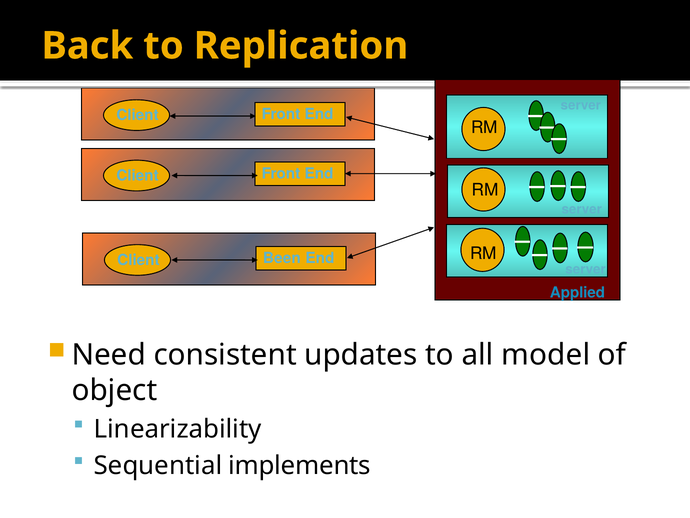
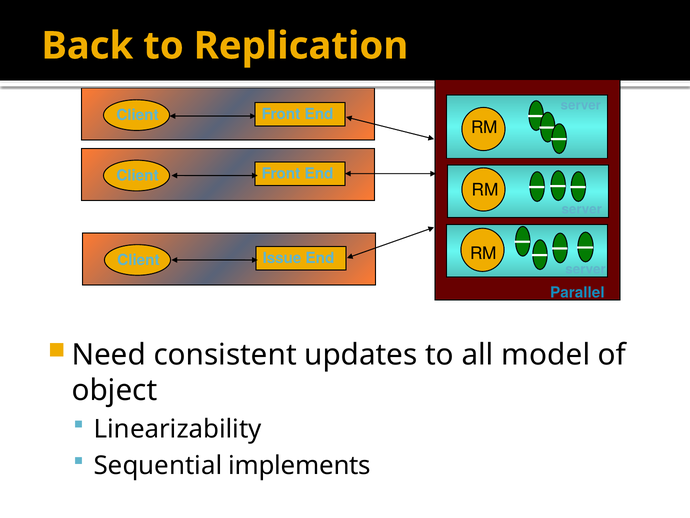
Been: Been -> Issue
Applied: Applied -> Parallel
